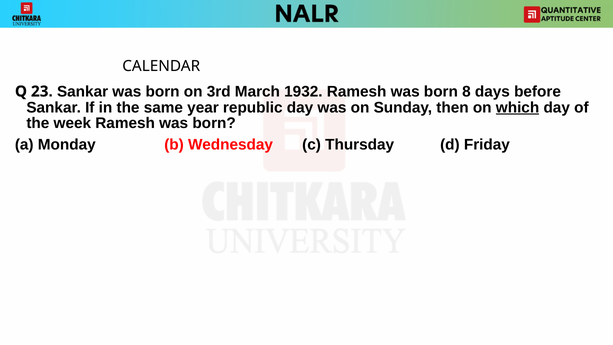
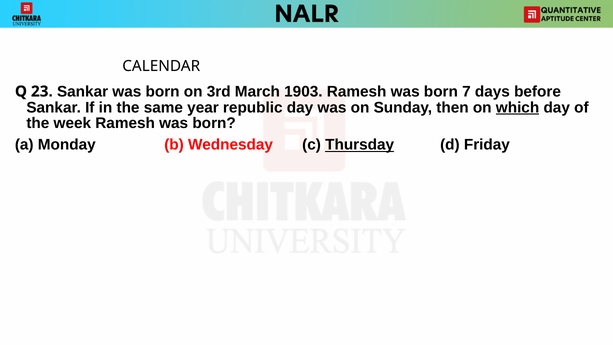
1932: 1932 -> 1903
8: 8 -> 7
Thursday underline: none -> present
